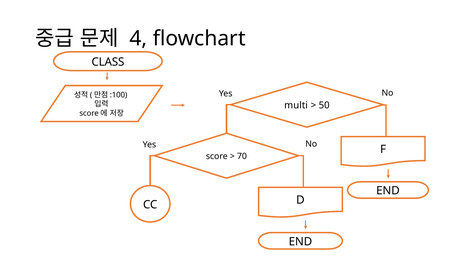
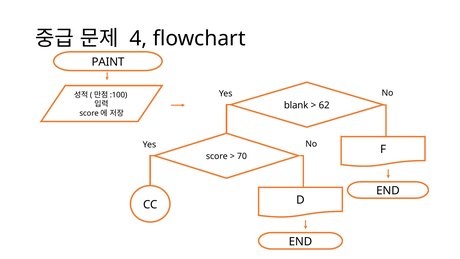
CLASS: CLASS -> PAINT
multi: multi -> blank
50: 50 -> 62
